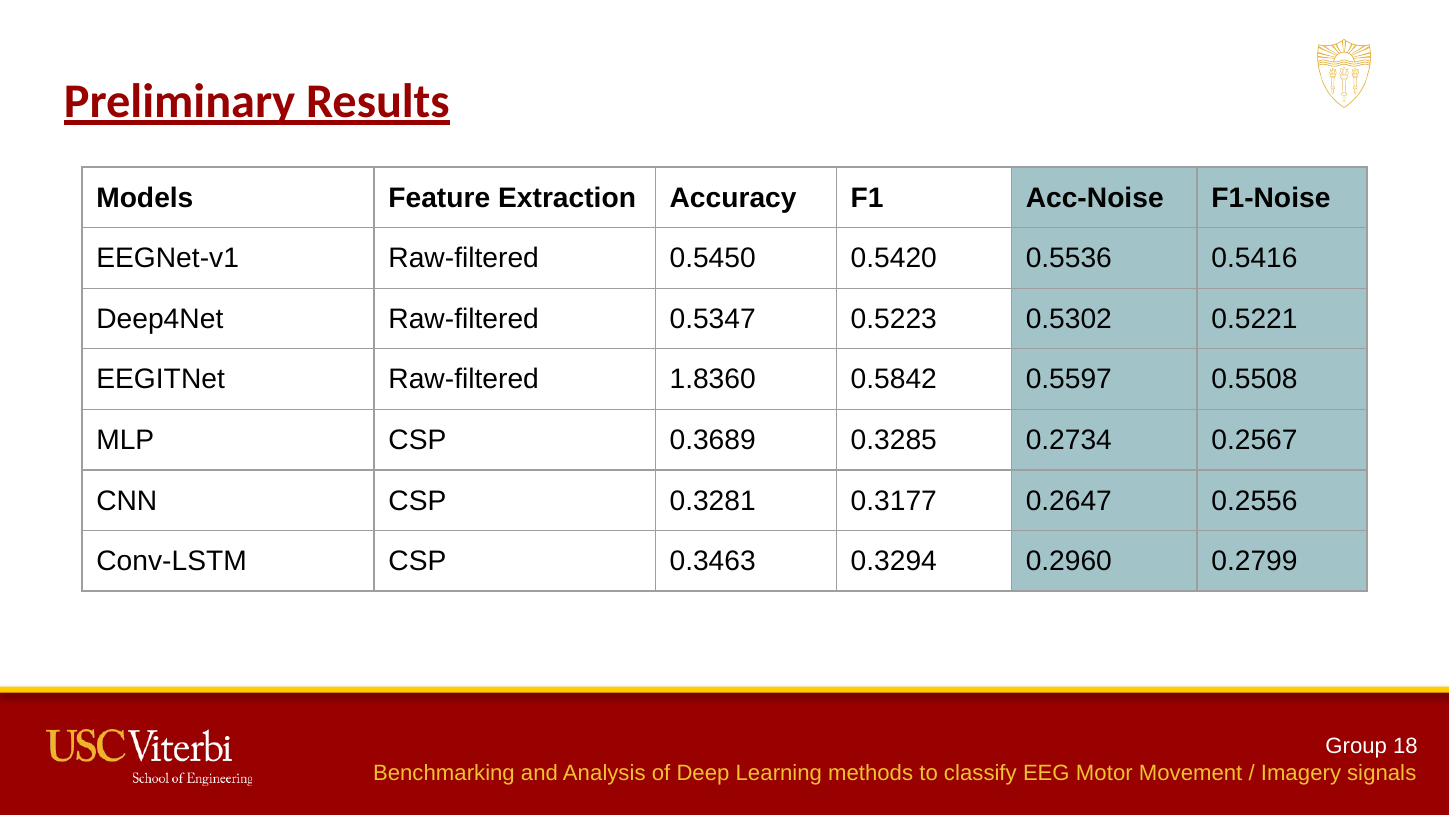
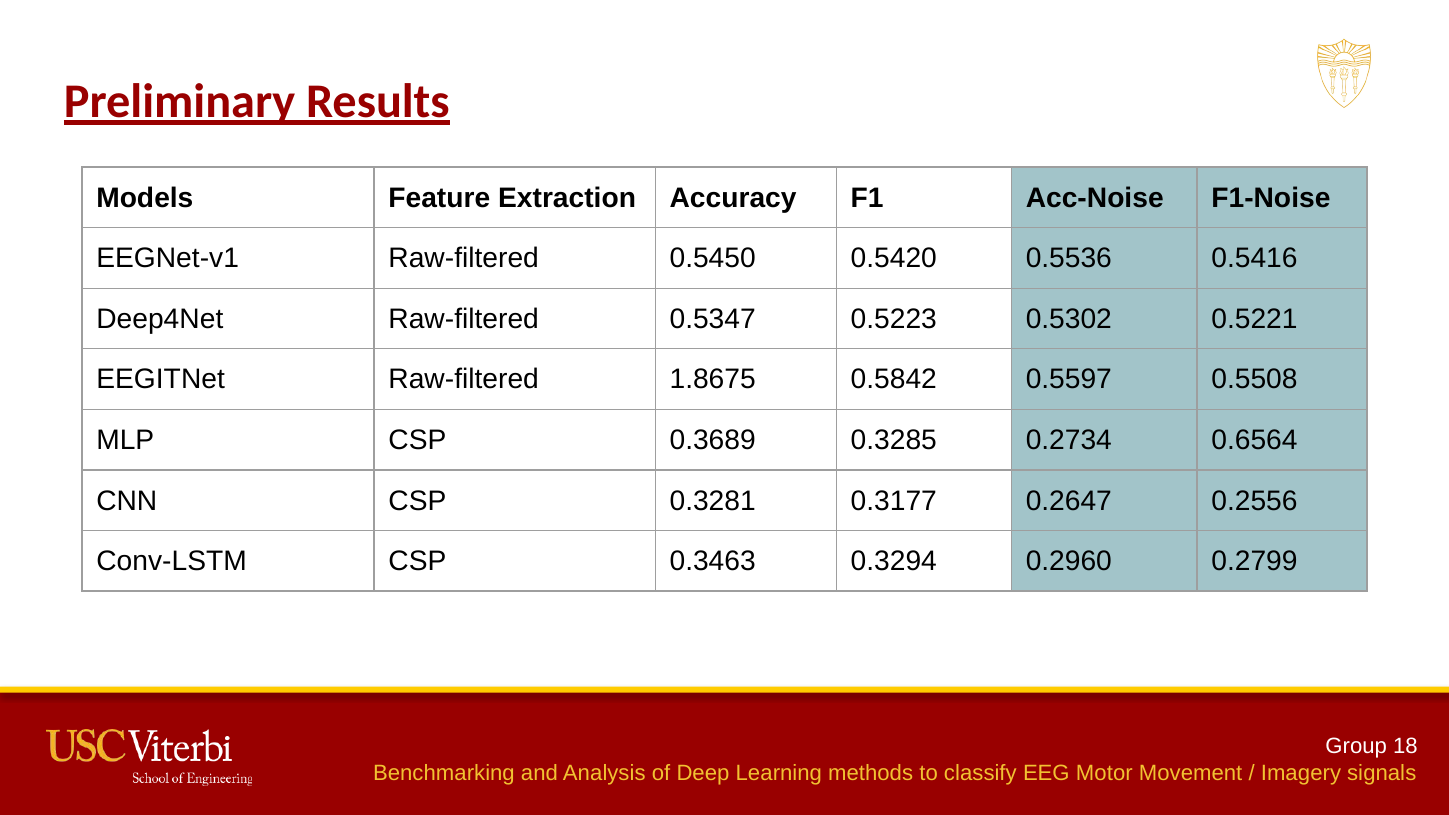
1.8360: 1.8360 -> 1.8675
0.2567: 0.2567 -> 0.6564
